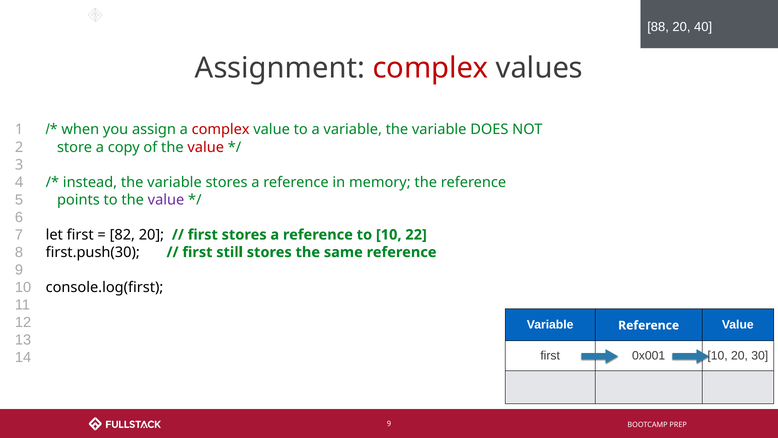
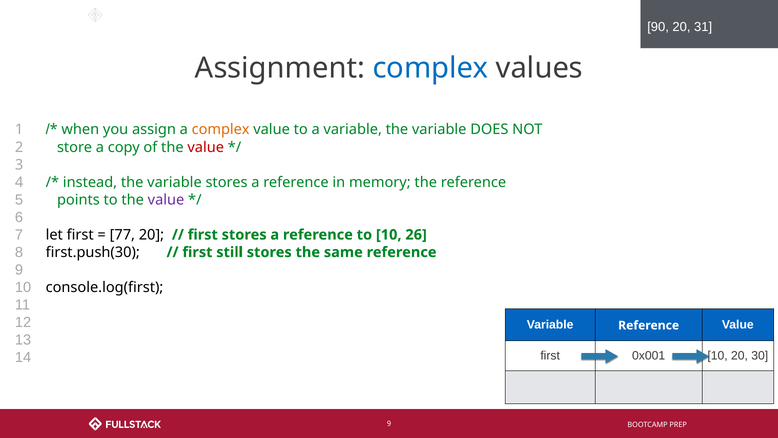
88: 88 -> 90
40: 40 -> 31
complex at (430, 68) colour: red -> blue
complex at (221, 130) colour: red -> orange
82: 82 -> 77
22: 22 -> 26
